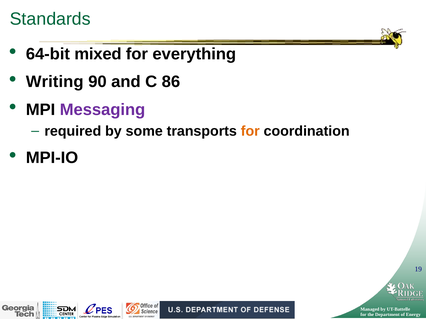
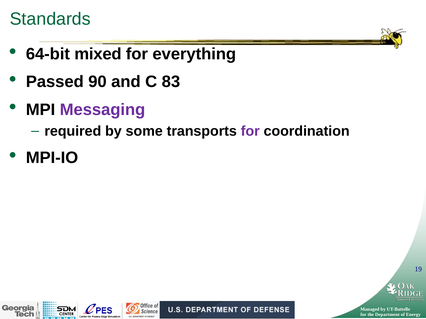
Writing: Writing -> Passed
86: 86 -> 83
for at (250, 131) colour: orange -> purple
